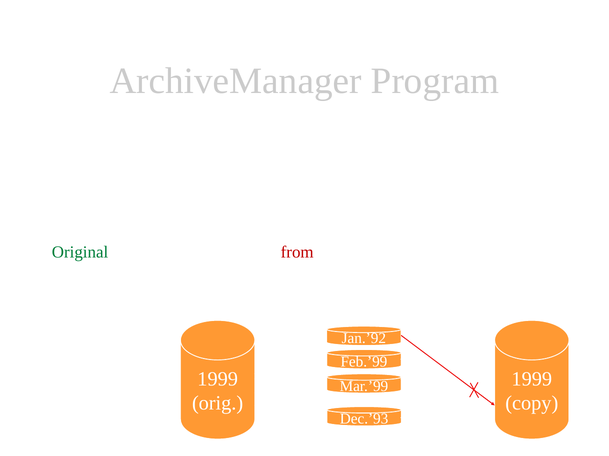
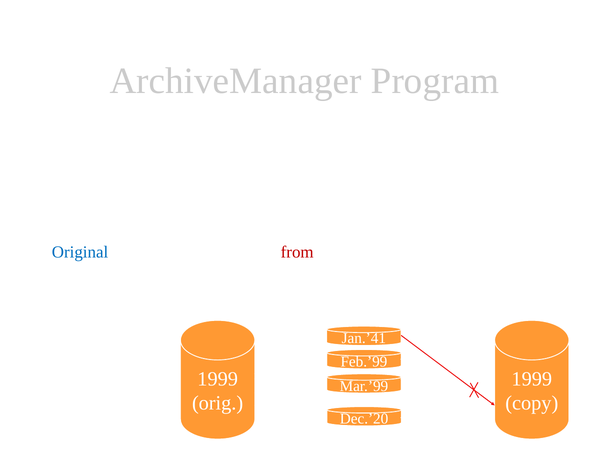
Original colour: green -> blue
Jan.’92: Jan.’92 -> Jan.’41
Dec.’93: Dec.’93 -> Dec.’20
